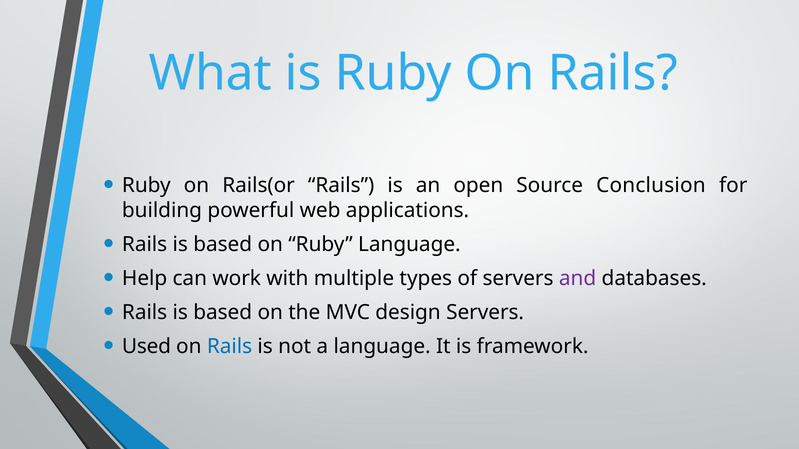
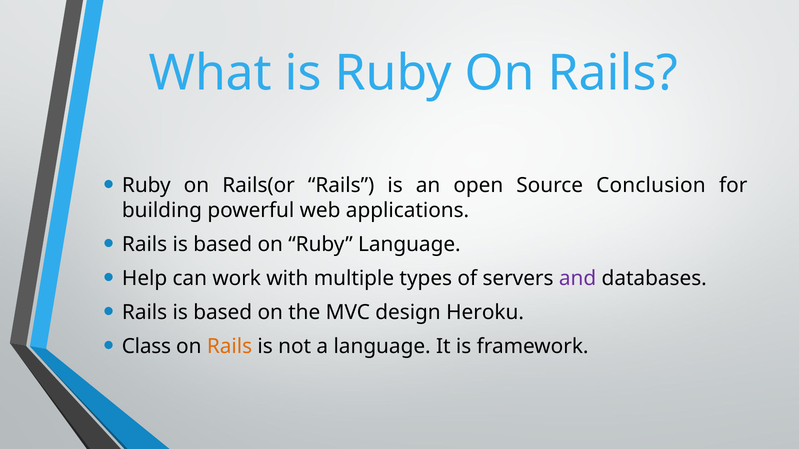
design Servers: Servers -> Heroku
Used: Used -> Class
Rails at (229, 347) colour: blue -> orange
